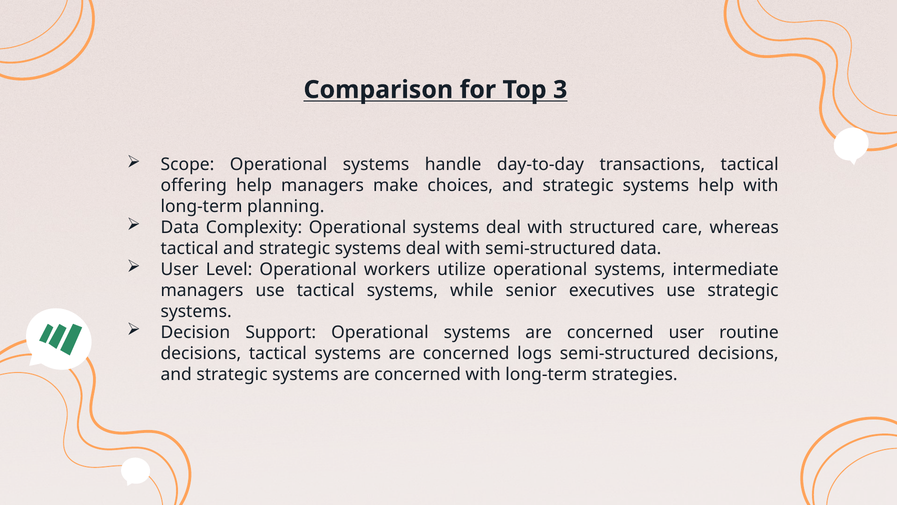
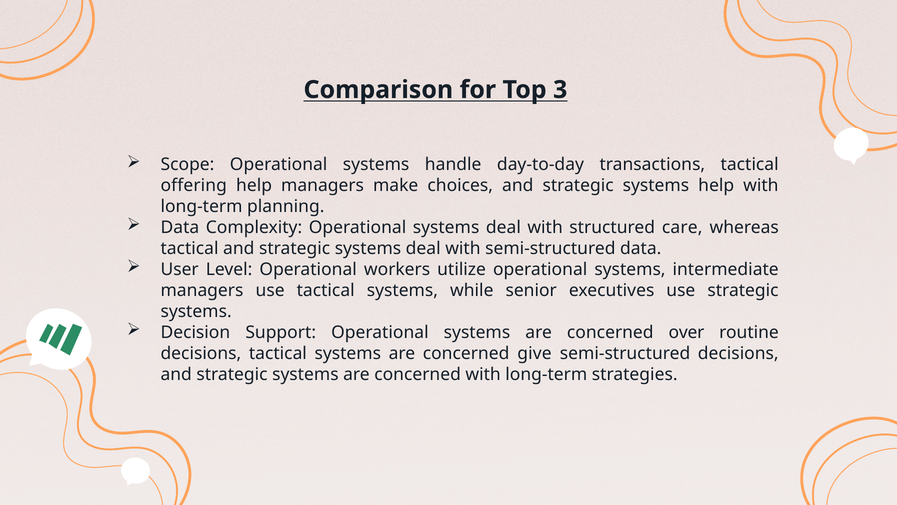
concerned user: user -> over
logs: logs -> give
